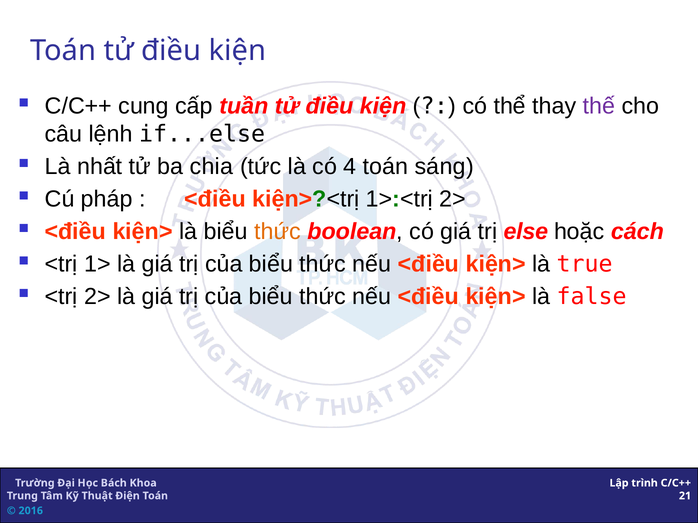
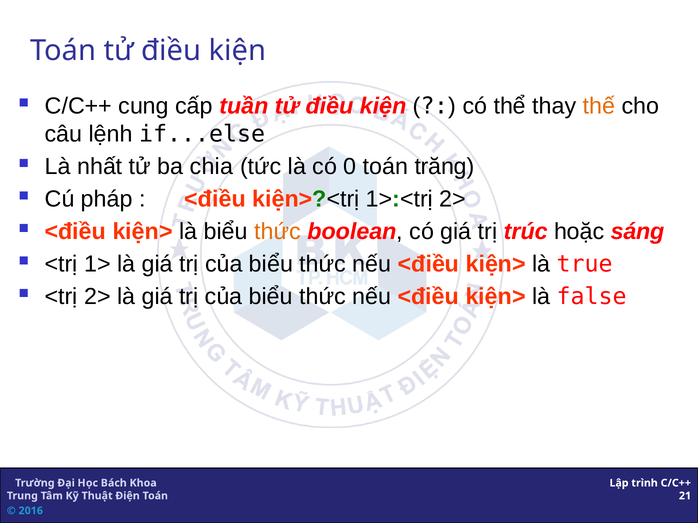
thế colour: purple -> orange
4: 4 -> 0
sáng: sáng -> trăng
else: else -> trúc
cách: cách -> sáng
